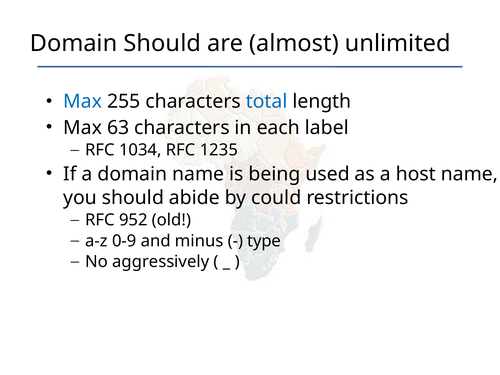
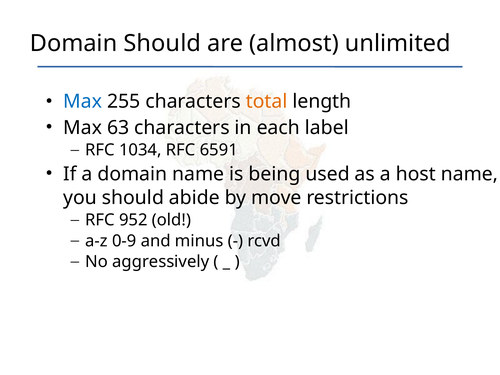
total colour: blue -> orange
1235: 1235 -> 6591
could: could -> move
type: type -> rcvd
